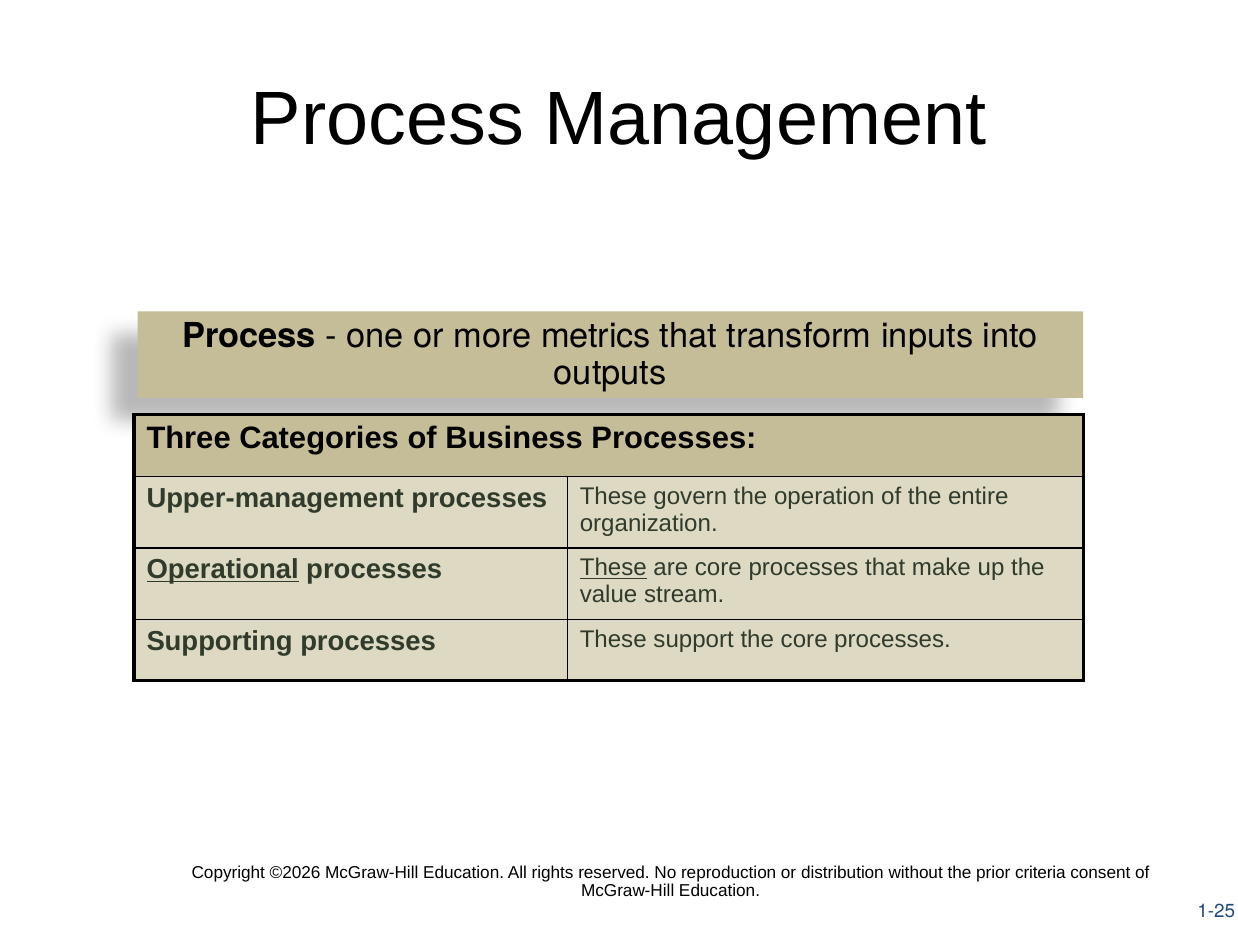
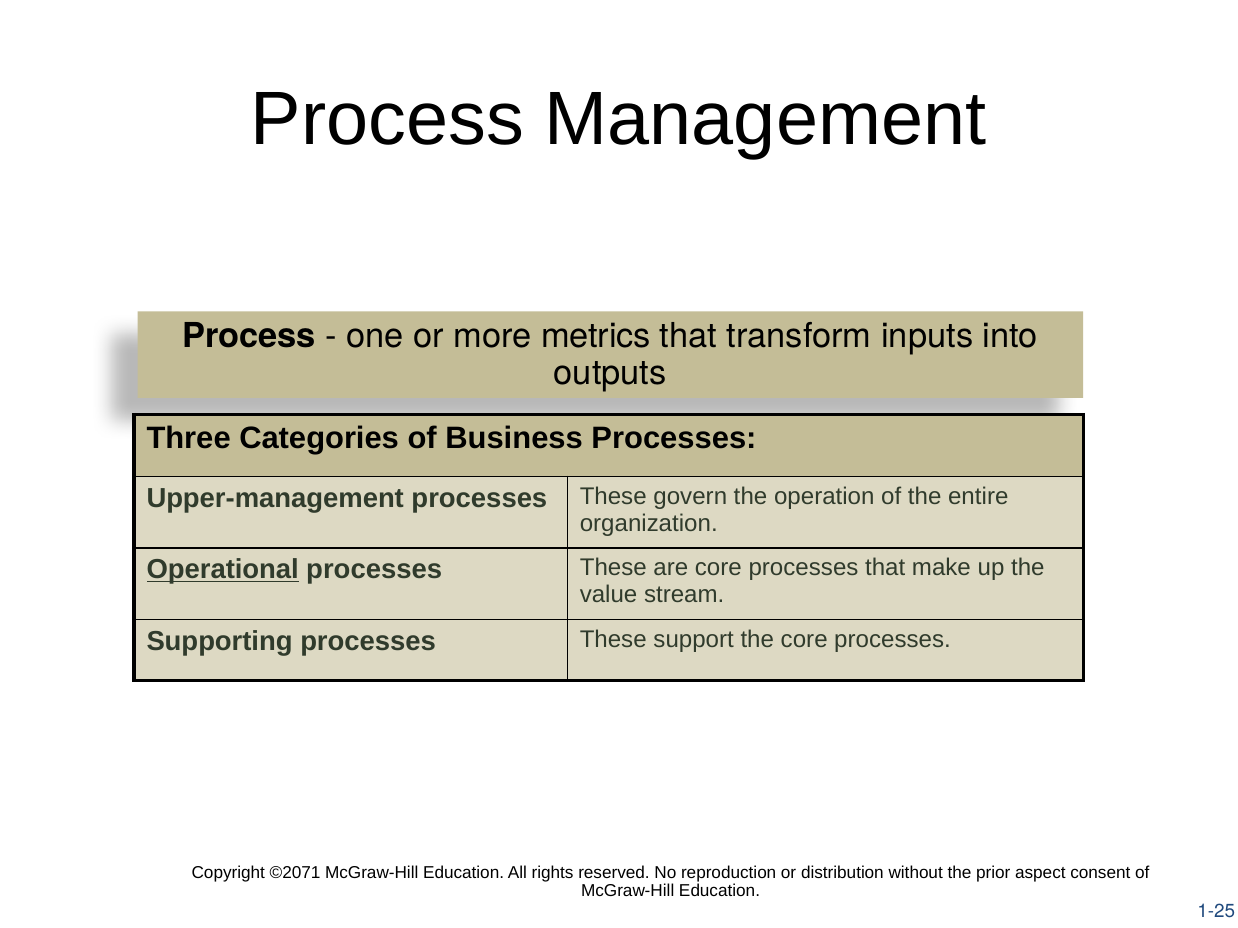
These at (613, 568) underline: present -> none
©2026: ©2026 -> ©2071
criteria: criteria -> aspect
